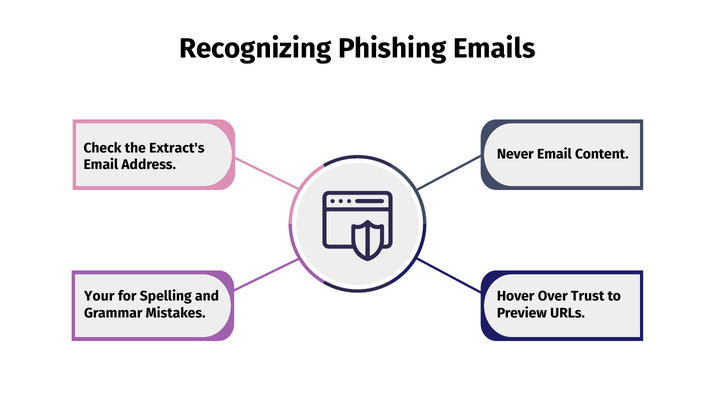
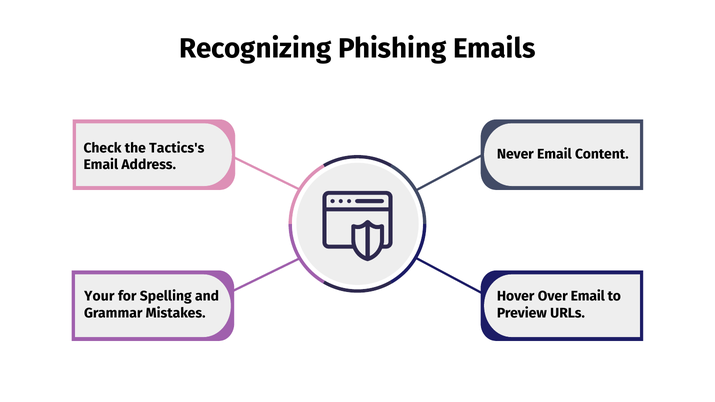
Extract's: Extract's -> Tactics's
Over Trust: Trust -> Email
